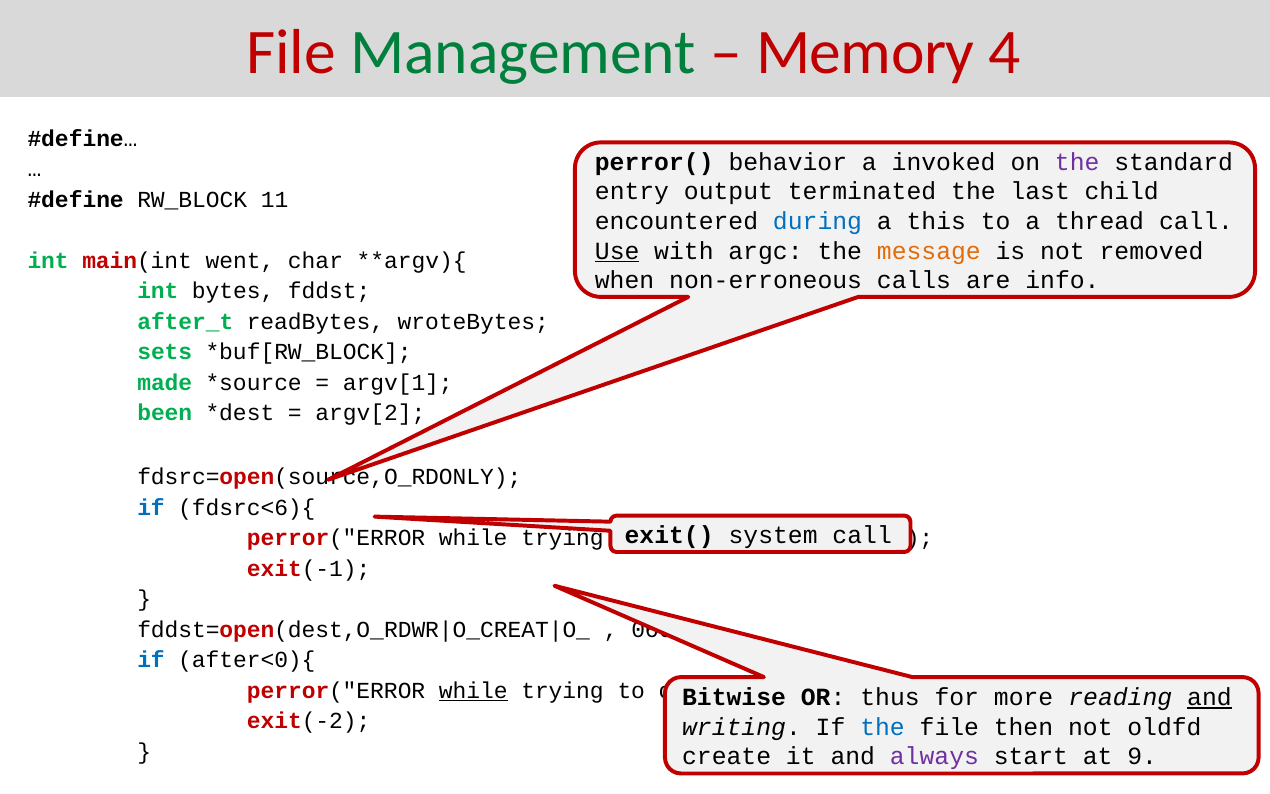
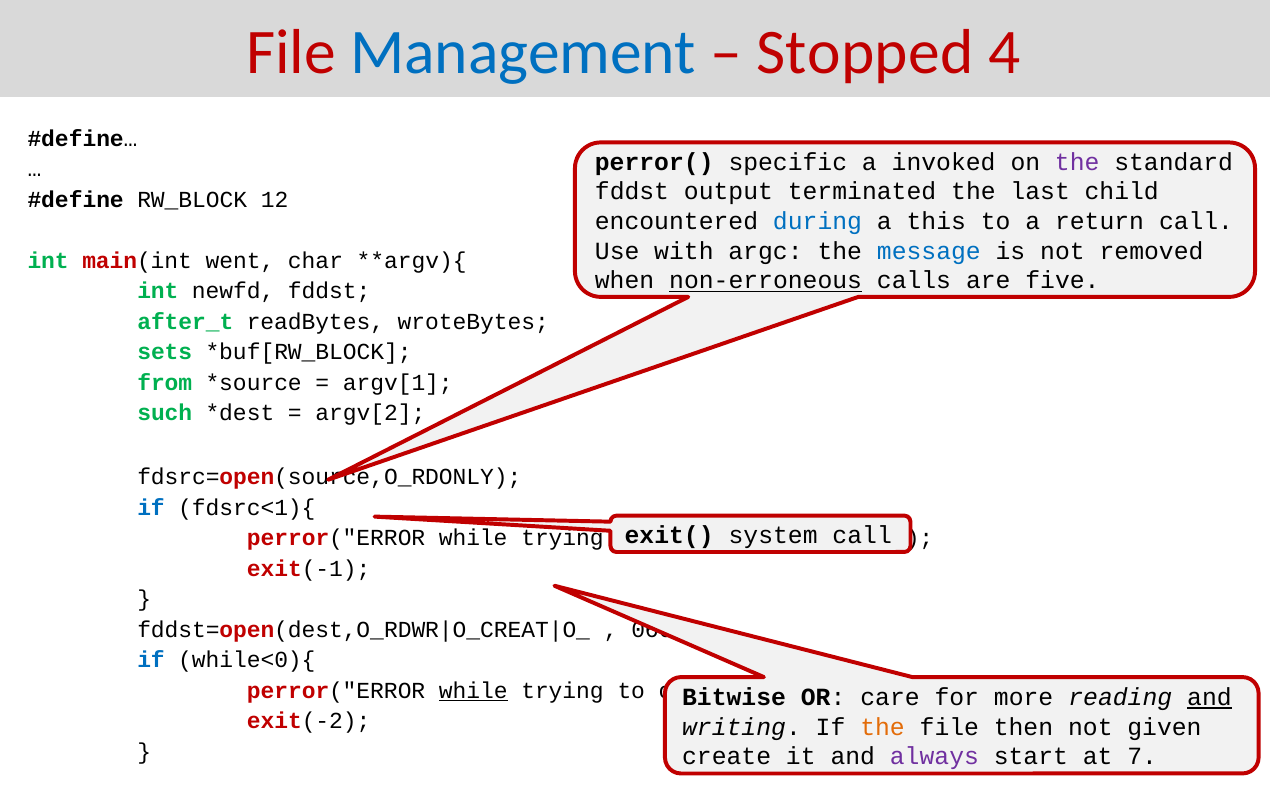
Management colour: green -> blue
Memory: Memory -> Stopped
behavior: behavior -> specific
entry at (632, 192): entry -> fddst
11: 11 -> 12
thread: thread -> return
Use underline: present -> none
message colour: orange -> blue
non-erroneous underline: none -> present
info: info -> five
bytes: bytes -> newfd
made: made -> from
been: been -> such
fdsrc<6){: fdsrc<6){ -> fdsrc<1){
after<0){: after<0){ -> while<0){
thus: thus -> care
the at (883, 727) colour: blue -> orange
oldfd: oldfd -> given
9: 9 -> 7
